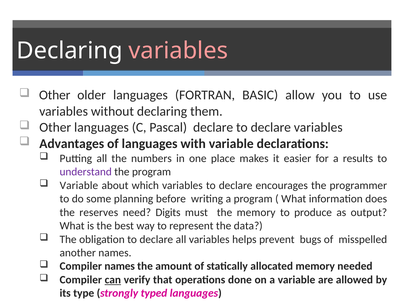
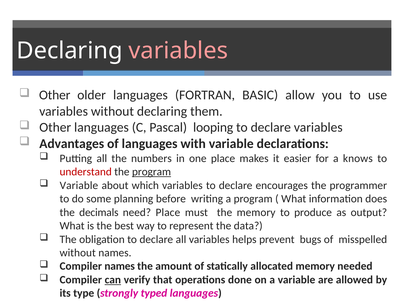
Pascal declare: declare -> looping
results: results -> knows
understand colour: purple -> red
program at (152, 172) underline: none -> present
reserves: reserves -> decimals
need Digits: Digits -> Place
another at (78, 253): another -> without
